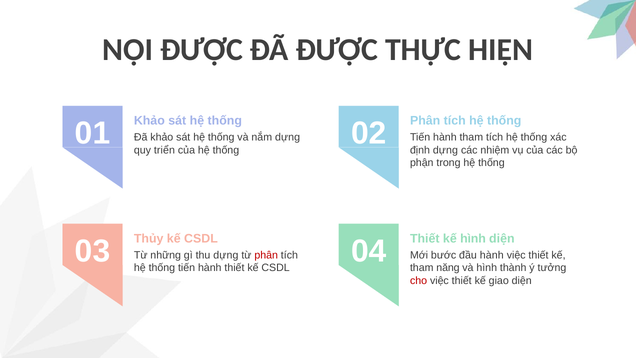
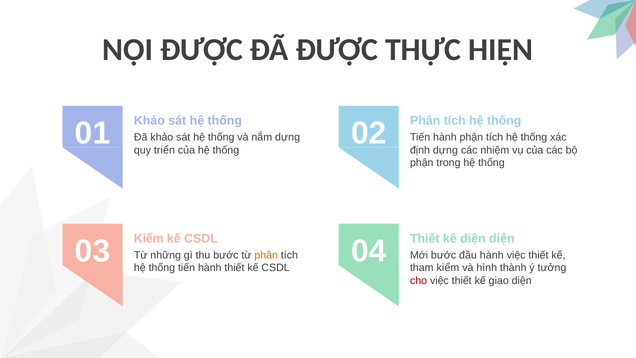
hành tham: tham -> phận
kế hình: hình -> diện
Thủy at (149, 238): Thủy -> Kiểm
thu dựng: dựng -> bước
phân at (266, 255) colour: red -> orange
tham năng: năng -> kiểm
